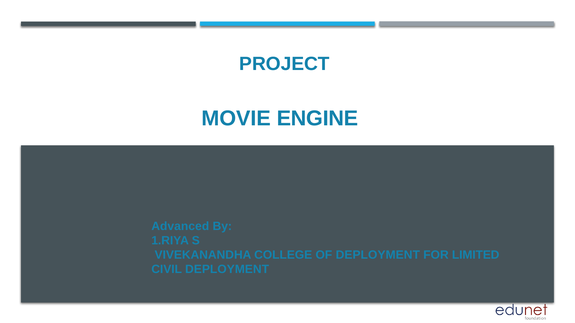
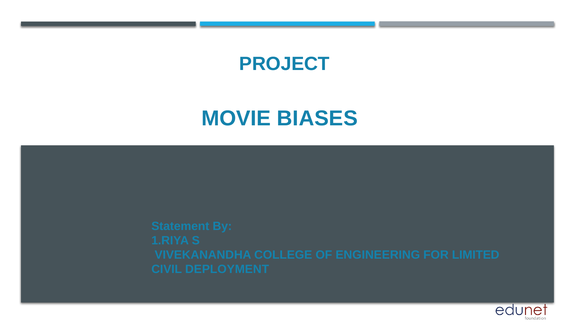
ENGINE: ENGINE -> BIASES
Advanced: Advanced -> Statement
OF DEPLOYMENT: DEPLOYMENT -> ENGINEERING
